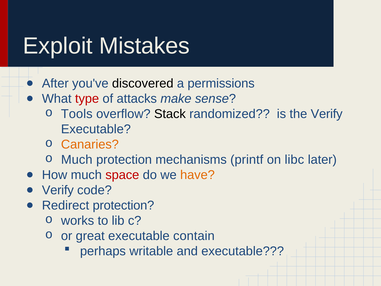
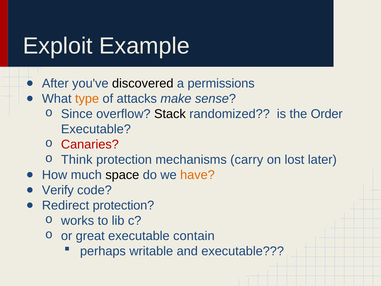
Mistakes: Mistakes -> Example
type colour: red -> orange
Tools: Tools -> Since
the Verify: Verify -> Order
Canaries colour: orange -> red
Much at (77, 160): Much -> Think
printf: printf -> carry
libc: libc -> lost
space colour: red -> black
